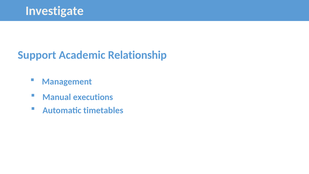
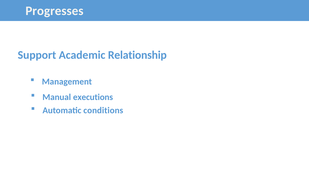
Investigate: Investigate -> Progresses
timetables: timetables -> conditions
